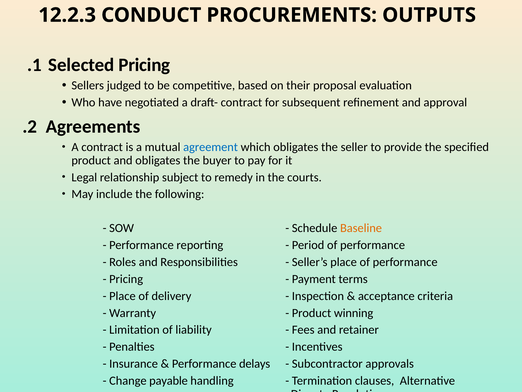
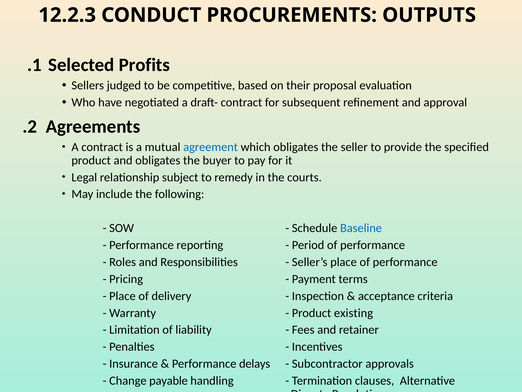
Selected Pricing: Pricing -> Profits
Baseline colour: orange -> blue
winning: winning -> existing
